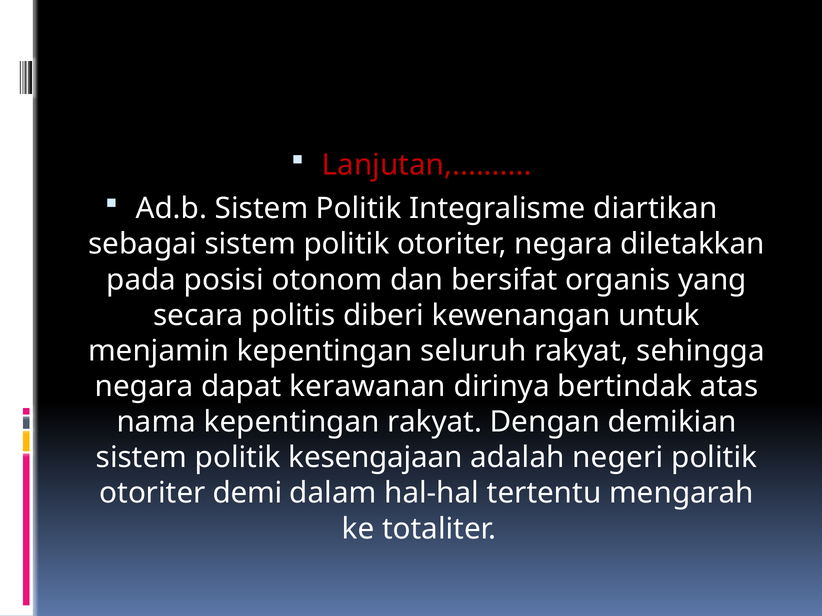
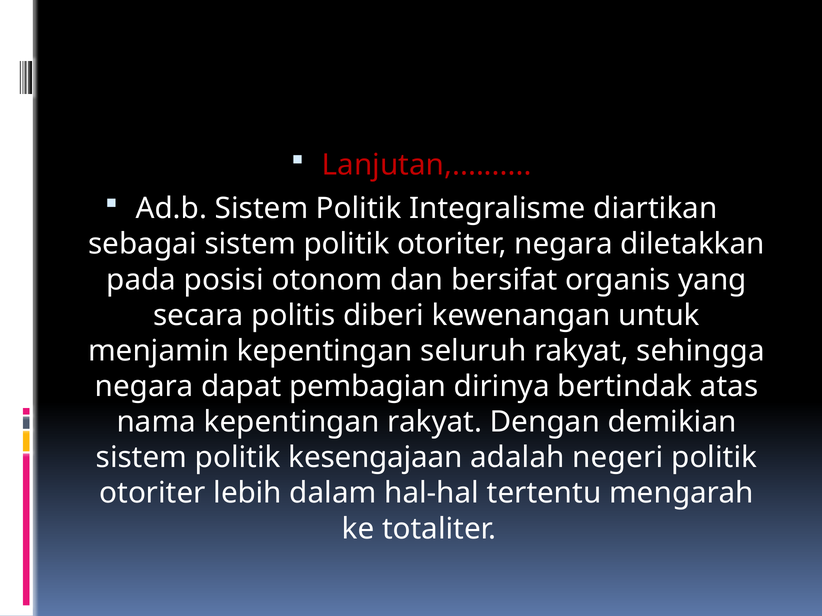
kerawanan: kerawanan -> pembagian
demi: demi -> lebih
